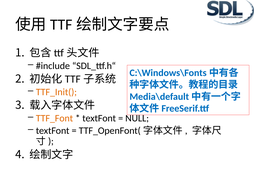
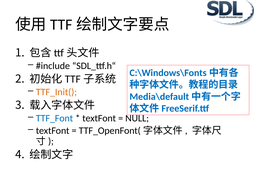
TTF_Font colour: orange -> blue
